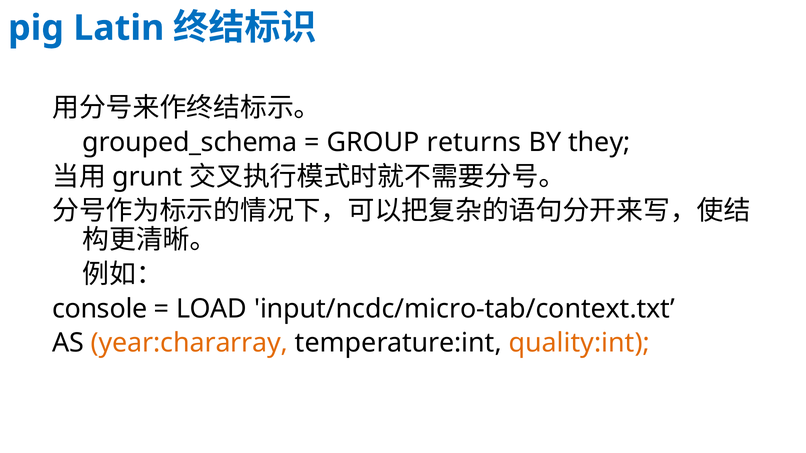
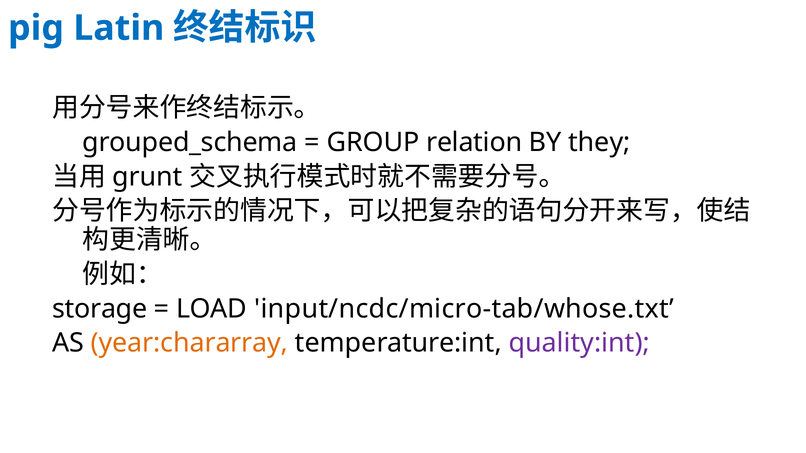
returns: returns -> relation
console: console -> storage
input/ncdc/micro-tab/context.txt: input/ncdc/micro-tab/context.txt -> input/ncdc/micro-tab/whose.txt
quality:int colour: orange -> purple
